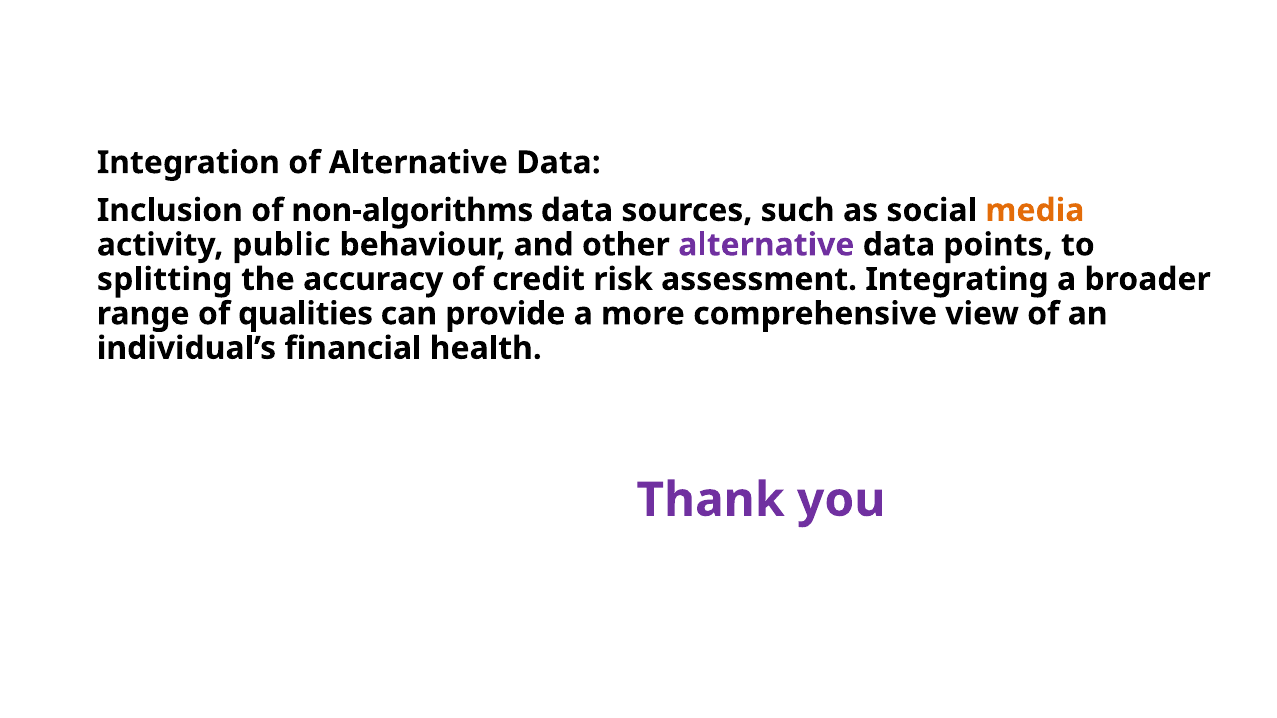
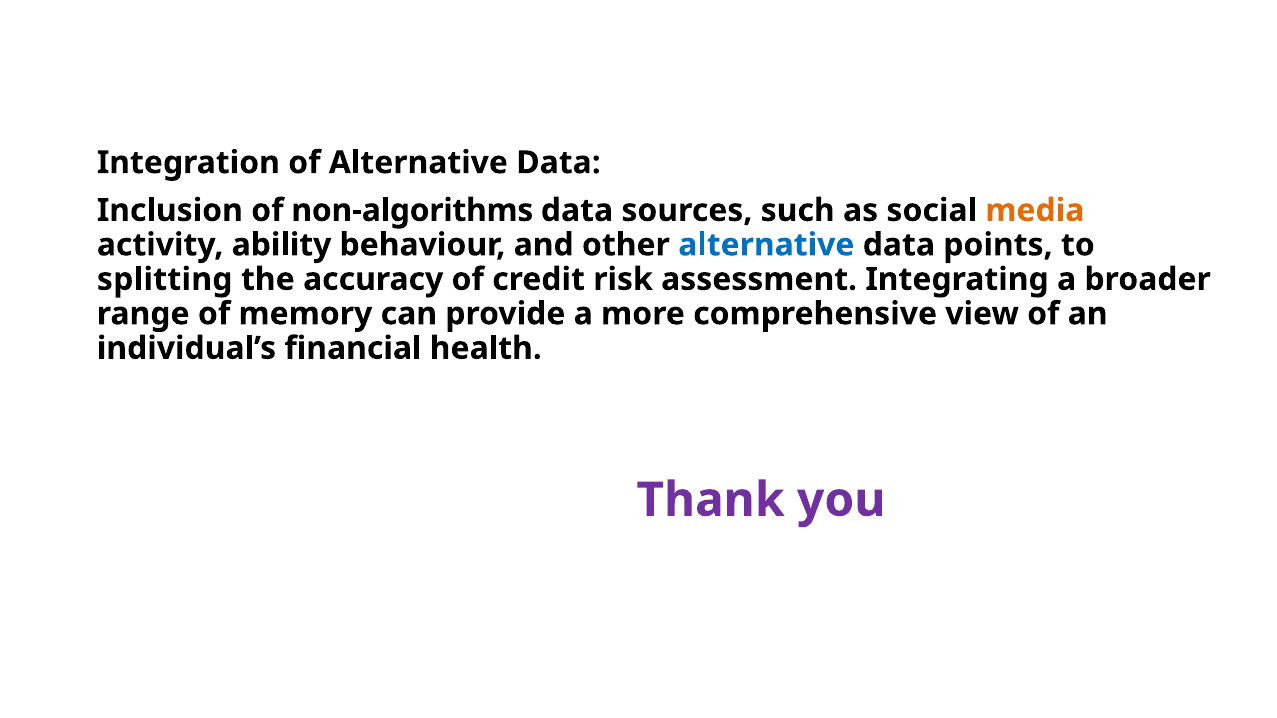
public: public -> ability
alternative at (766, 245) colour: purple -> blue
qualities: qualities -> memory
